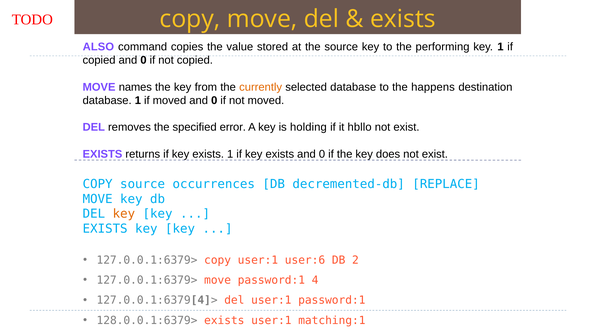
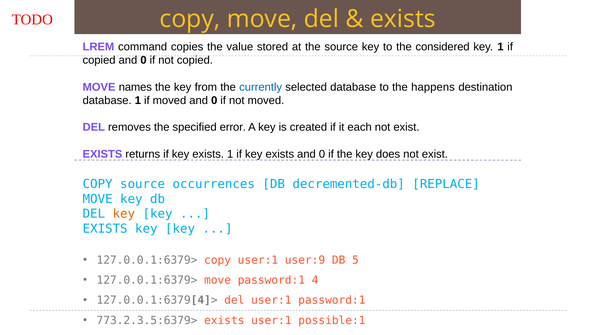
ALSO: ALSO -> LREM
performing: performing -> considered
currently colour: orange -> blue
holding: holding -> created
hbllo: hbllo -> each
user:6: user:6 -> user:9
2: 2 -> 5
128.0.0.1:6379>: 128.0.0.1:6379> -> 773.2.3.5:6379>
matching:1: matching:1 -> possible:1
